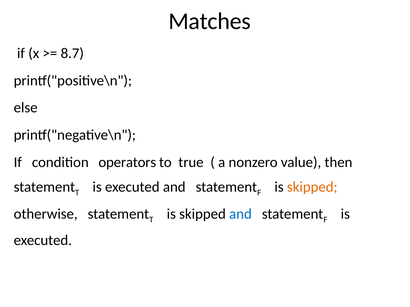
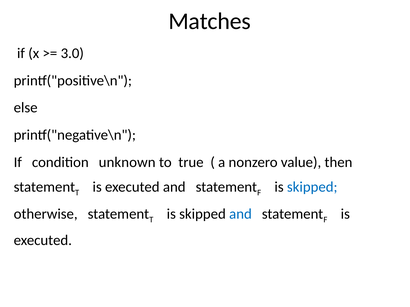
8.7: 8.7 -> 3.0
operators: operators -> unknown
skipped at (312, 187) colour: orange -> blue
